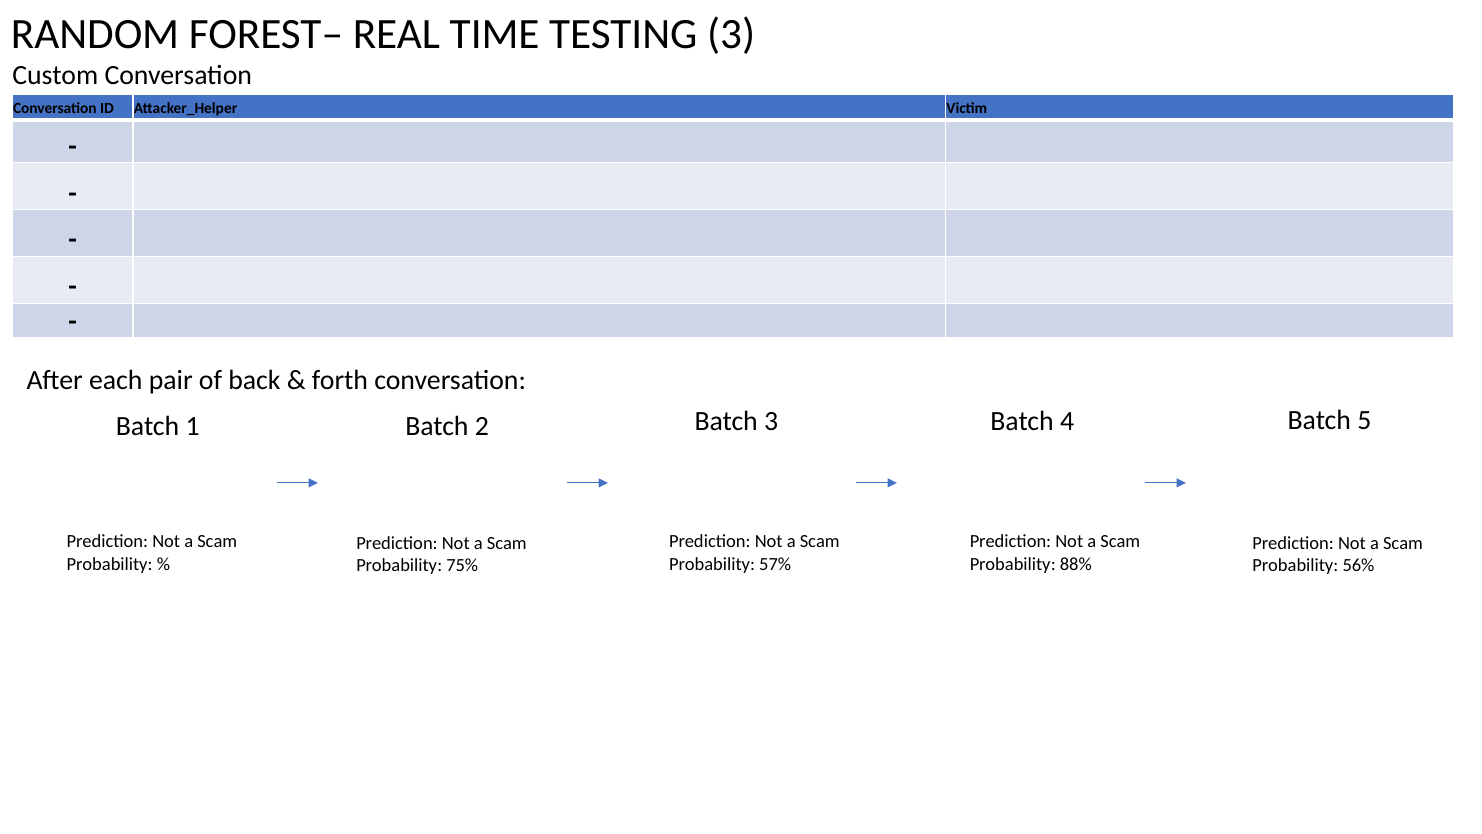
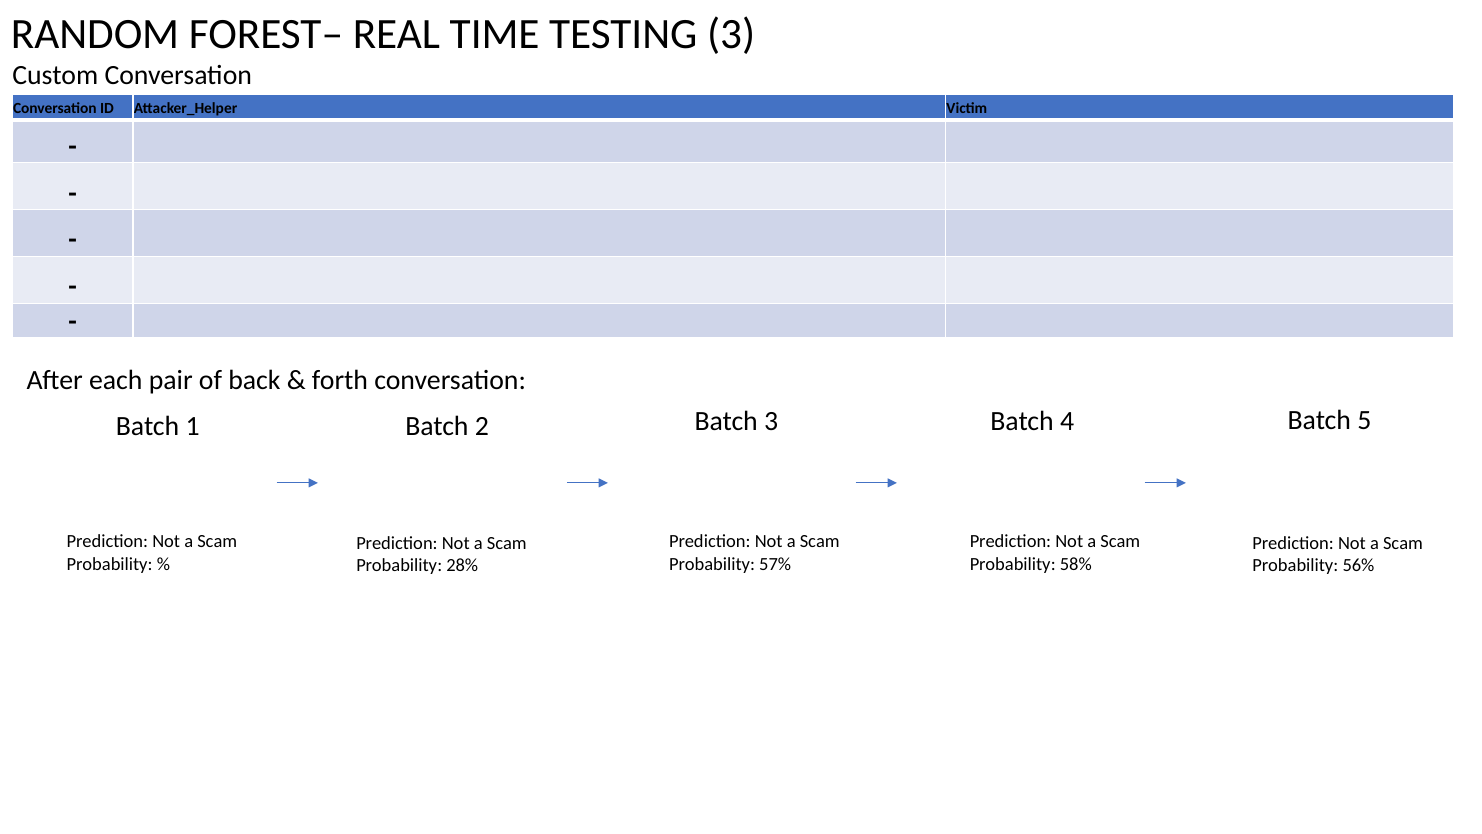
88%: 88% -> 58%
75%: 75% -> 28%
